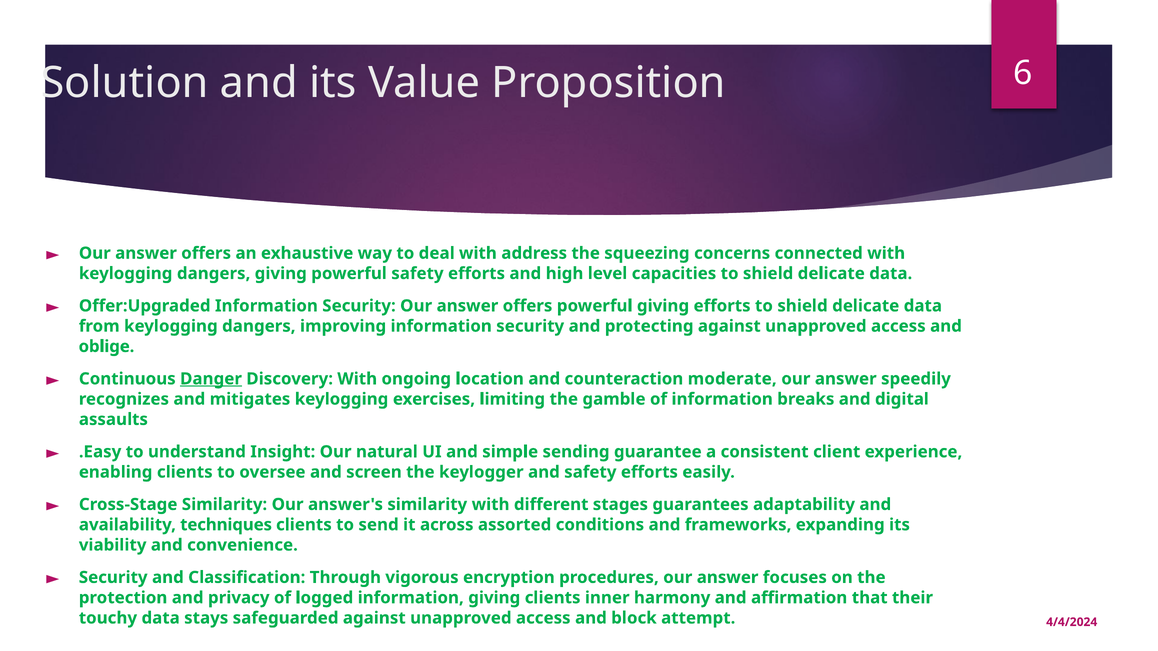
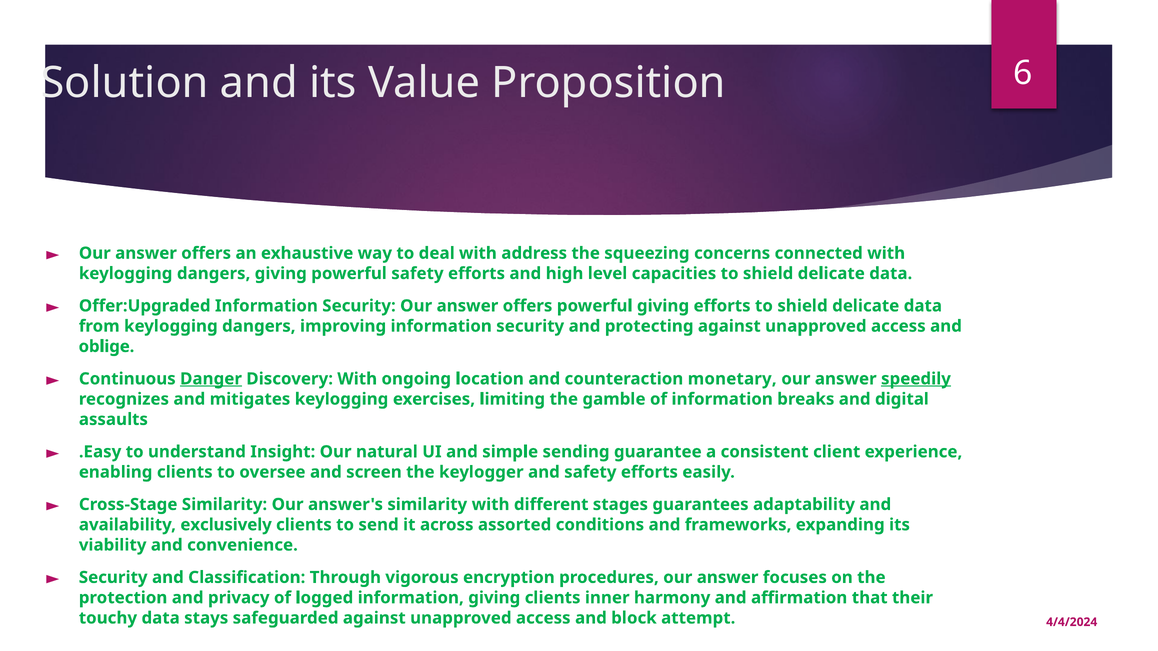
moderate: moderate -> monetary
speedily underline: none -> present
techniques: techniques -> exclusively
